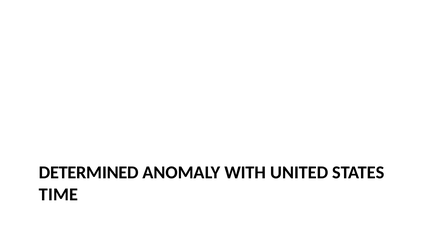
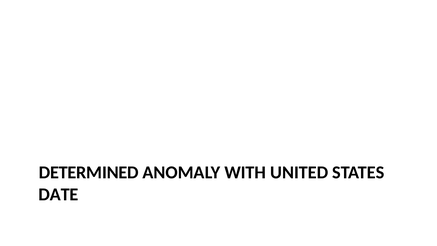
TIME: TIME -> DATE
